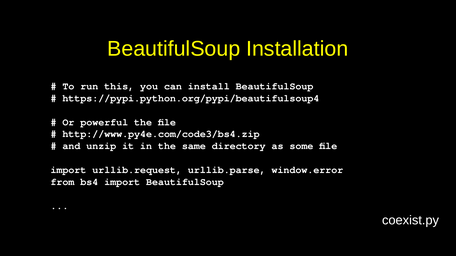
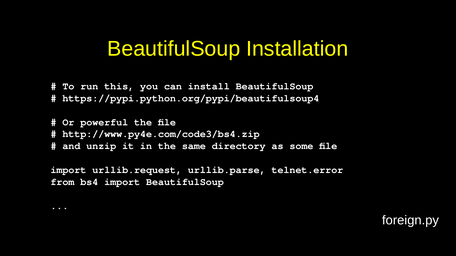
window.error: window.error -> telnet.error
coexist.py: coexist.py -> foreign.py
